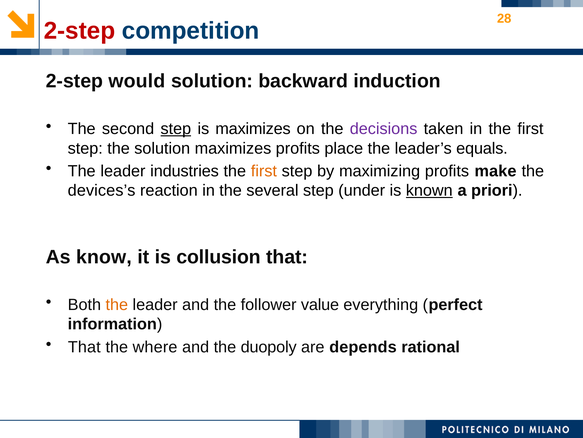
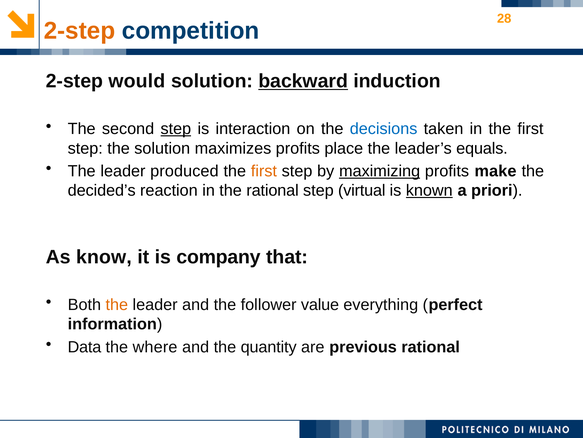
2-step at (79, 31) colour: red -> orange
backward underline: none -> present
is maximizes: maximizes -> interaction
decisions colour: purple -> blue
industries: industries -> produced
maximizing underline: none -> present
devices’s: devices’s -> decided’s
the several: several -> rational
under: under -> virtual
collusion: collusion -> company
That at (84, 346): That -> Data
duopoly: duopoly -> quantity
depends: depends -> previous
